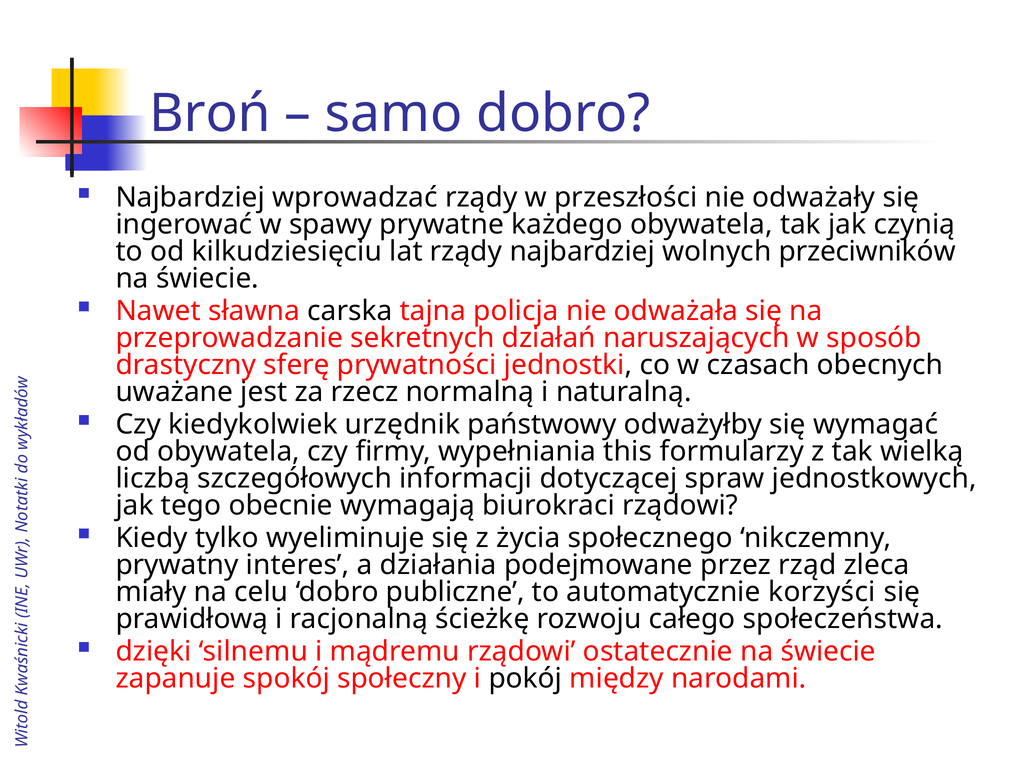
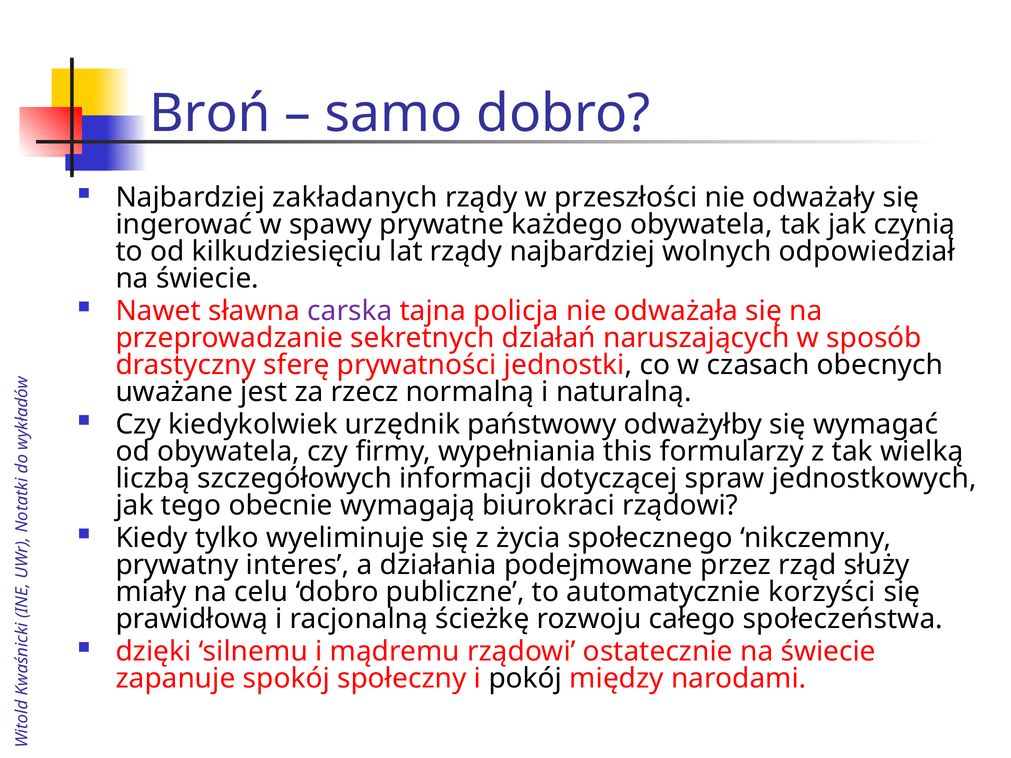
wprowadzać: wprowadzać -> zakładanych
przeciwników: przeciwników -> odpowiedział
carska colour: black -> purple
zleca: zleca -> służy
